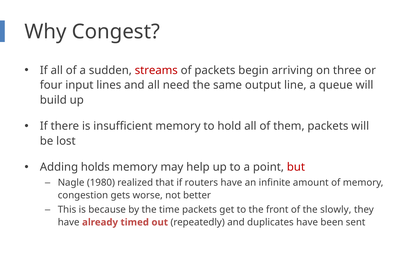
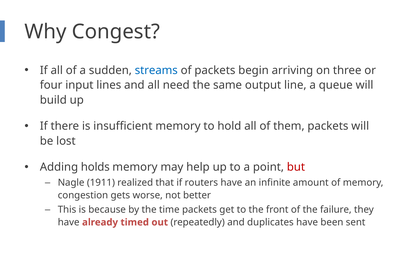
streams colour: red -> blue
1980: 1980 -> 1911
slowly: slowly -> failure
